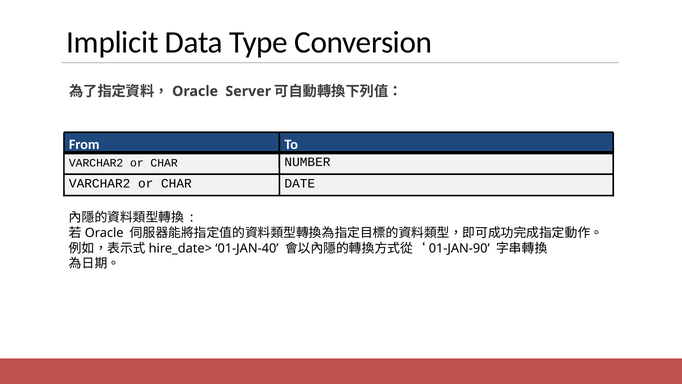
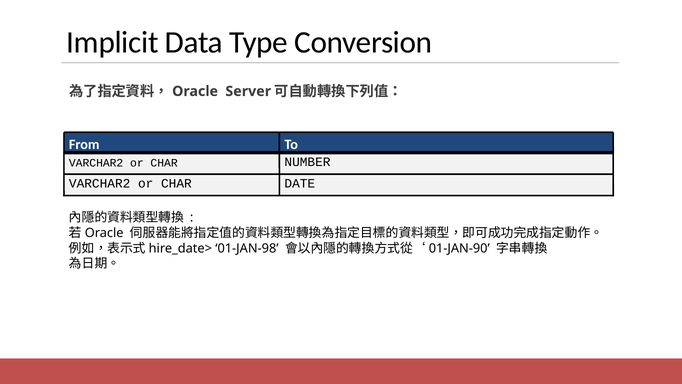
01-JAN-40: 01-JAN-40 -> 01-JAN-98
